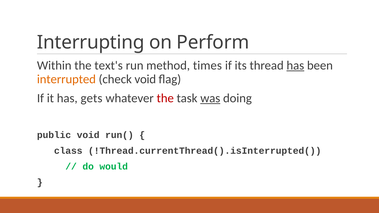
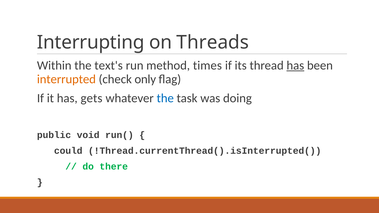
Perform: Perform -> Threads
check void: void -> only
the at (165, 98) colour: red -> blue
was underline: present -> none
class: class -> could
would: would -> there
